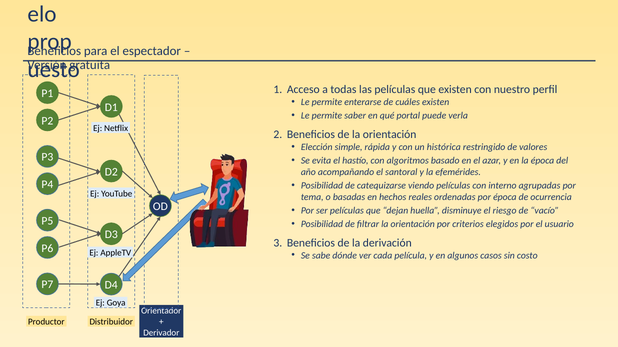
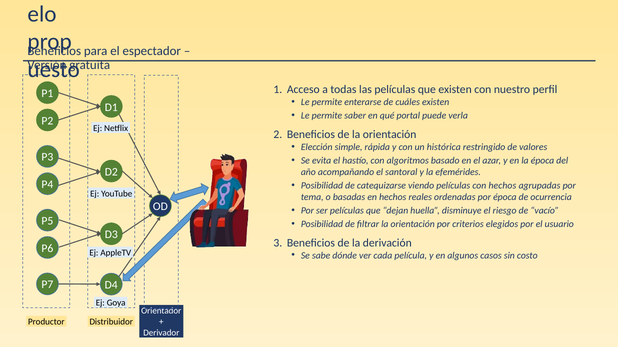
con interno: interno -> hechos
